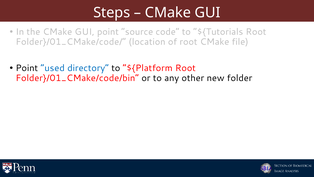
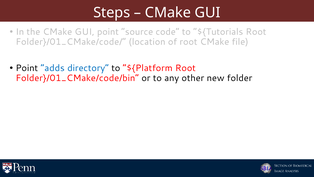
used: used -> adds
